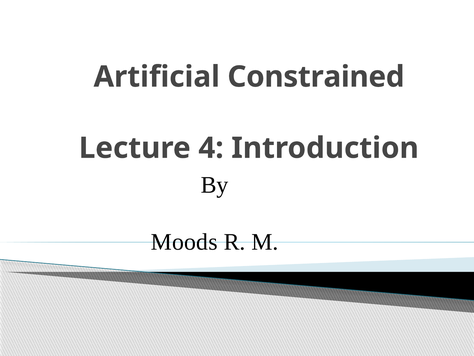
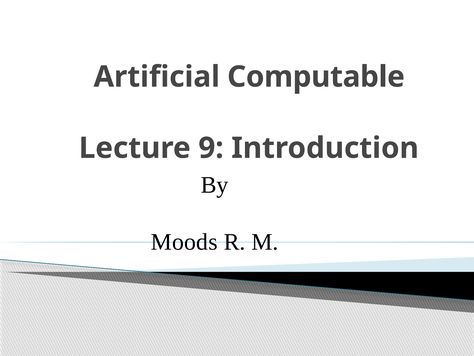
Constrained: Constrained -> Computable
4: 4 -> 9
